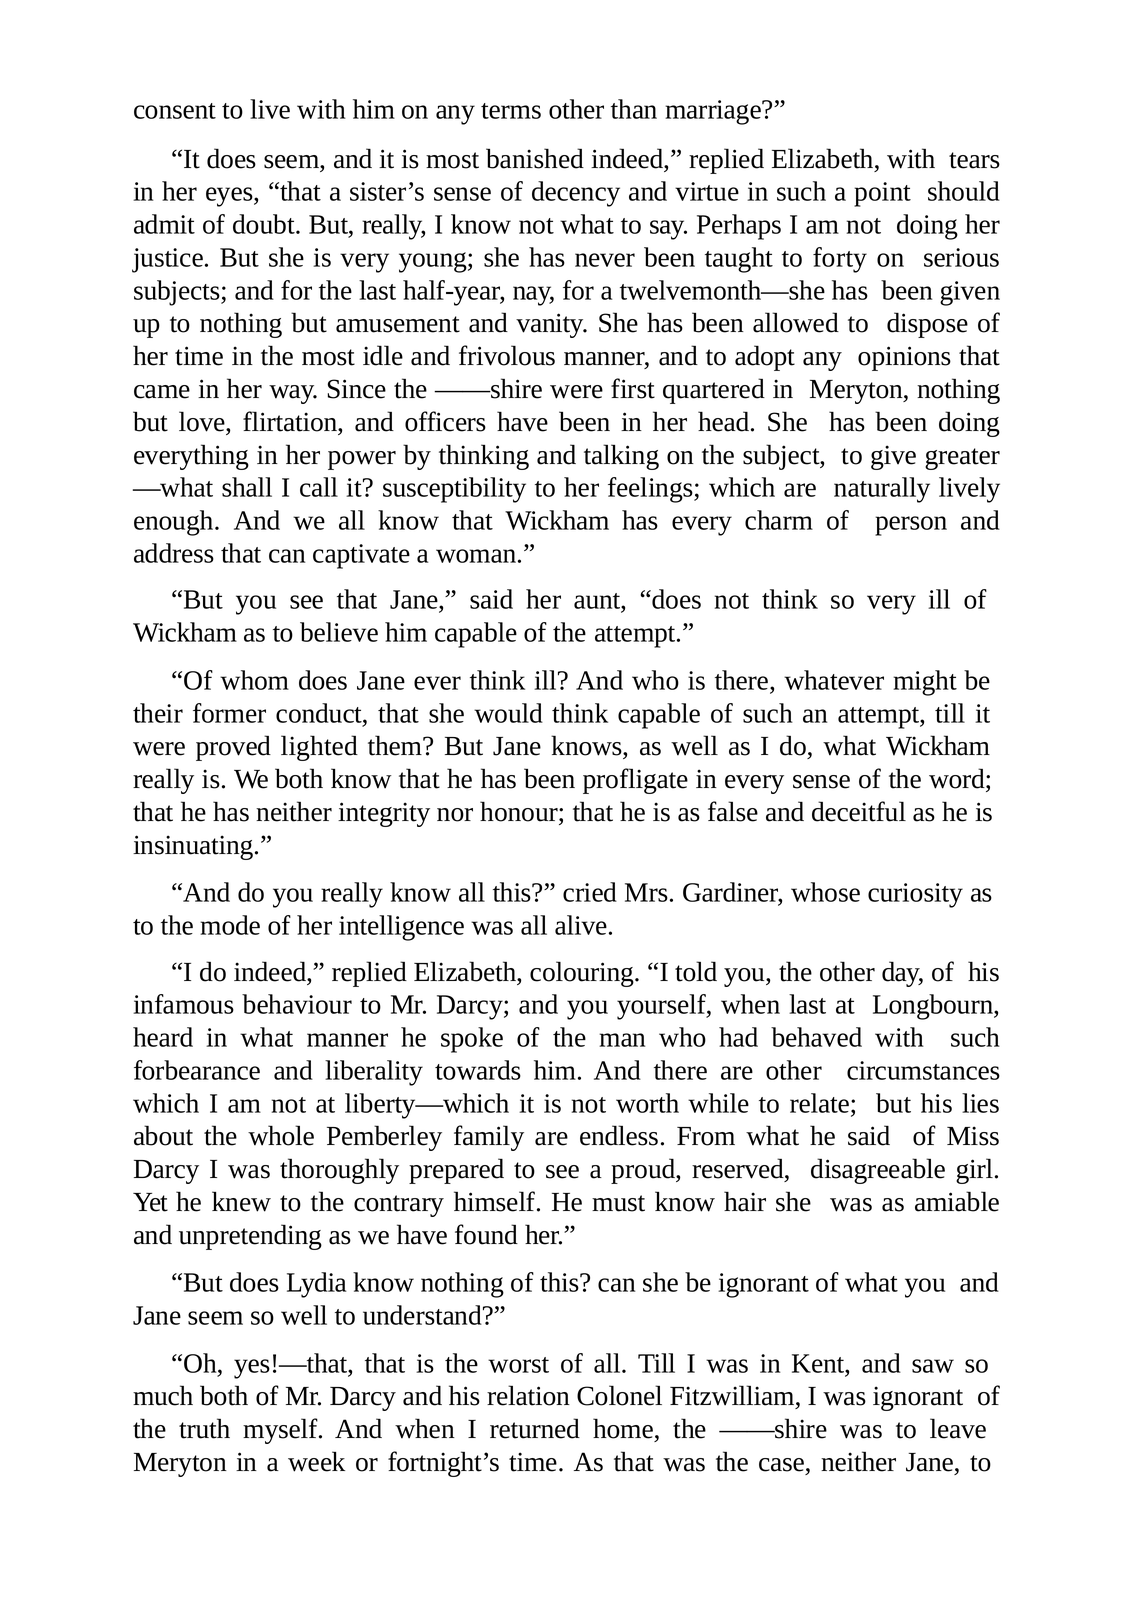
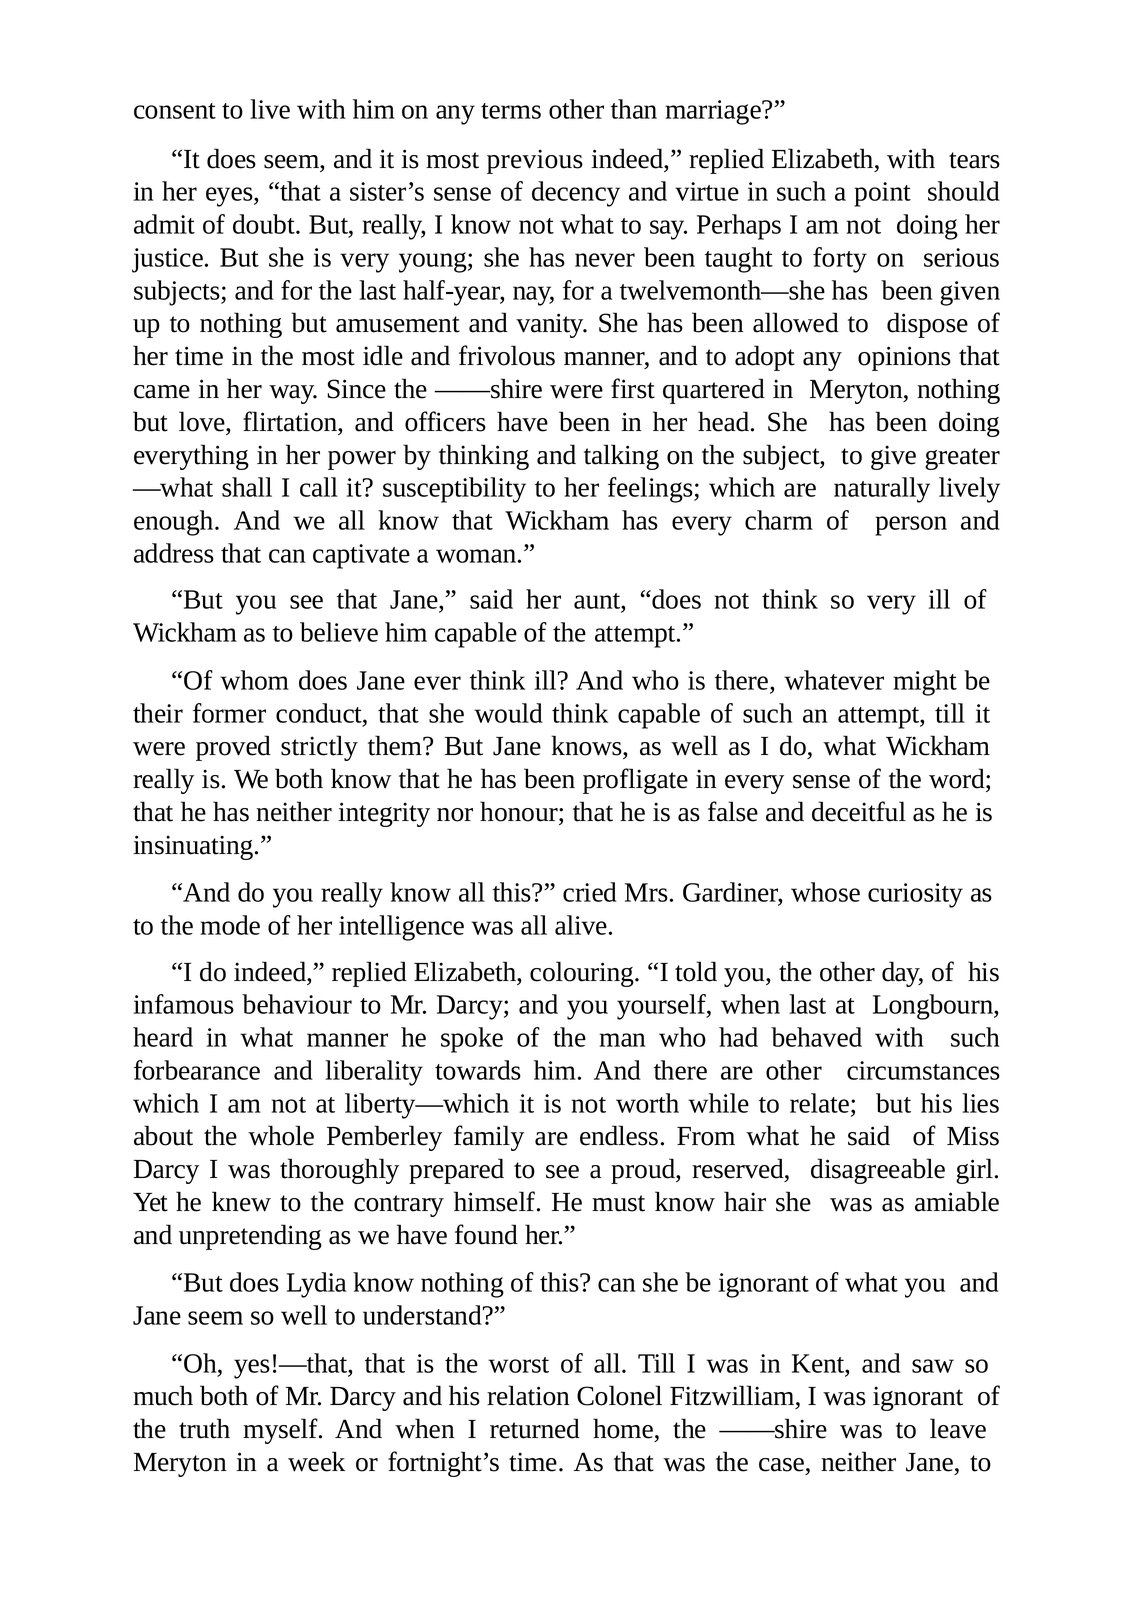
banished: banished -> previous
lighted: lighted -> strictly
